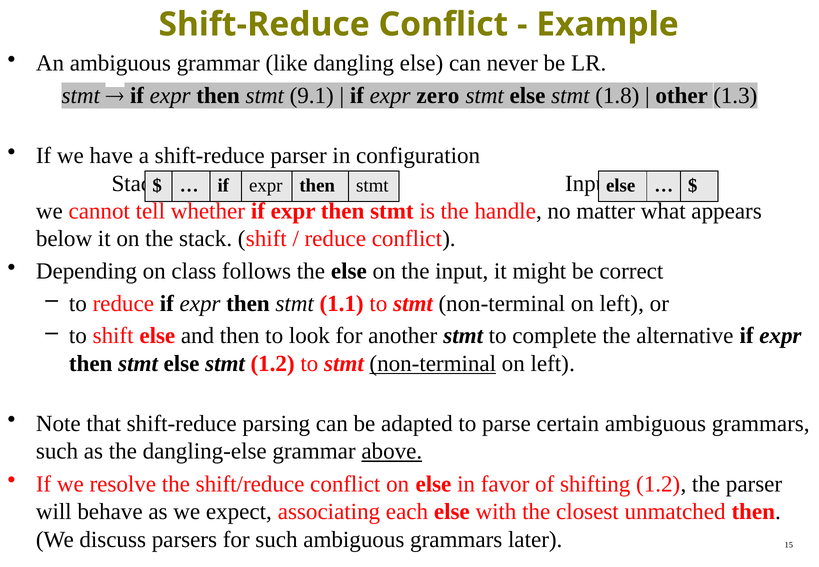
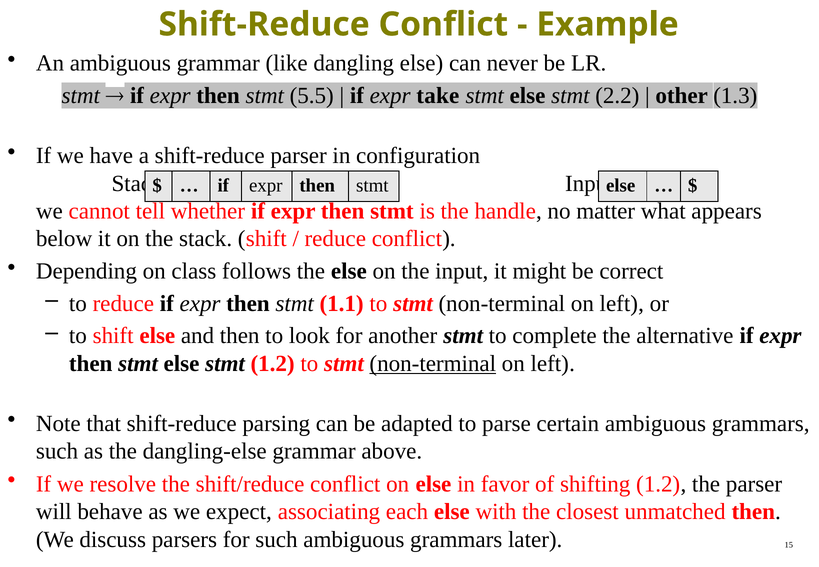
9.1: 9.1 -> 5.5
zero: zero -> take
1.8: 1.8 -> 2.2
above underline: present -> none
